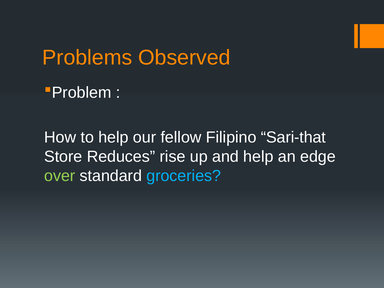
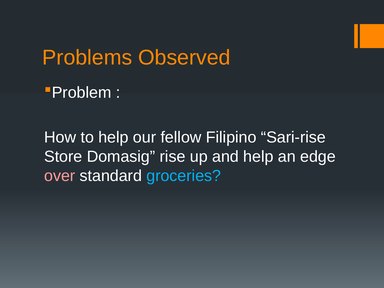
Sari-that: Sari-that -> Sari-rise
Reduces: Reduces -> Domasig
over colour: light green -> pink
